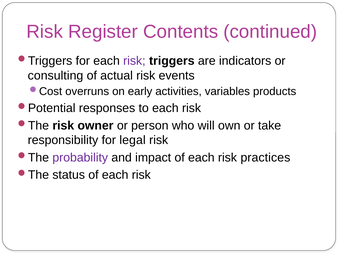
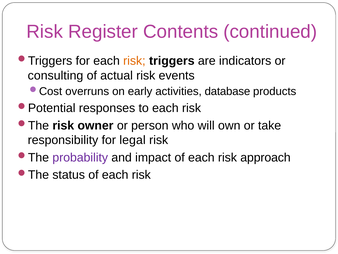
risk at (134, 61) colour: purple -> orange
variables: variables -> database
practices: practices -> approach
